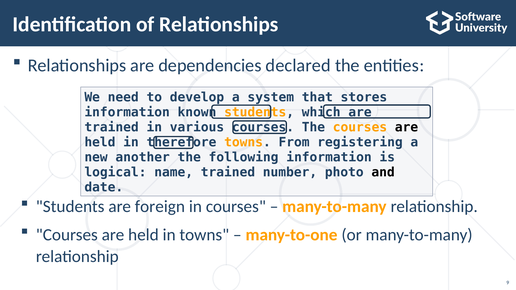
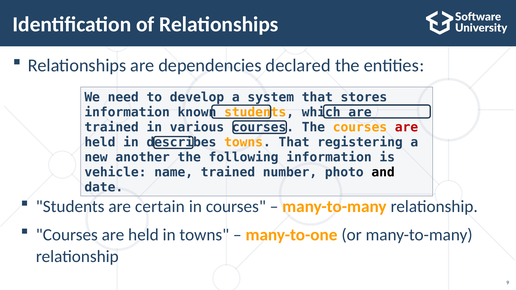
are at (406, 127) colour: black -> red
therefore: therefore -> describes
towns From: From -> That
logical: logical -> vehicle
foreign: foreign -> certain
